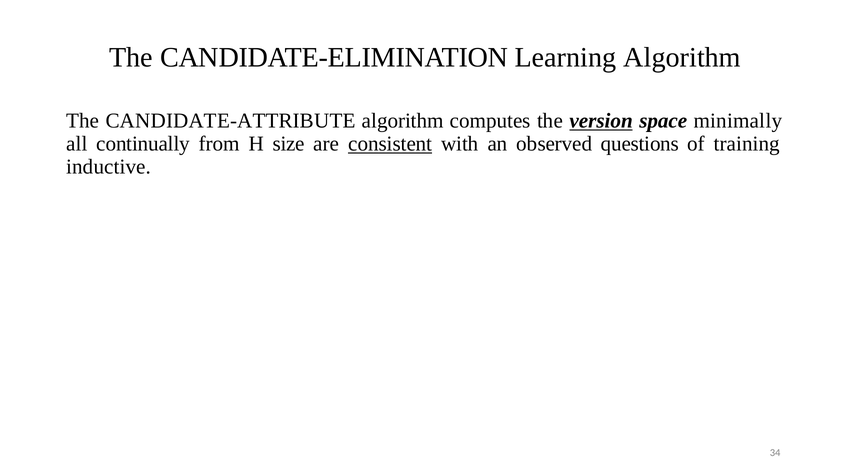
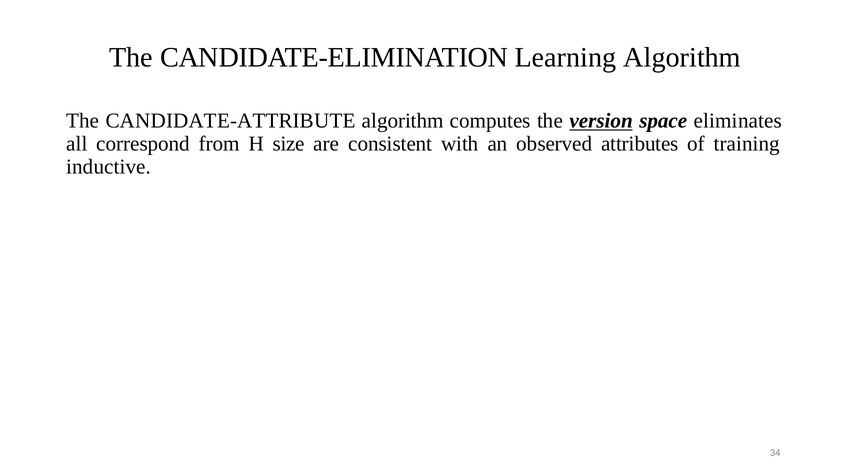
minimally: minimally -> eliminates
continually: continually -> correspond
consistent underline: present -> none
questions: questions -> attributes
